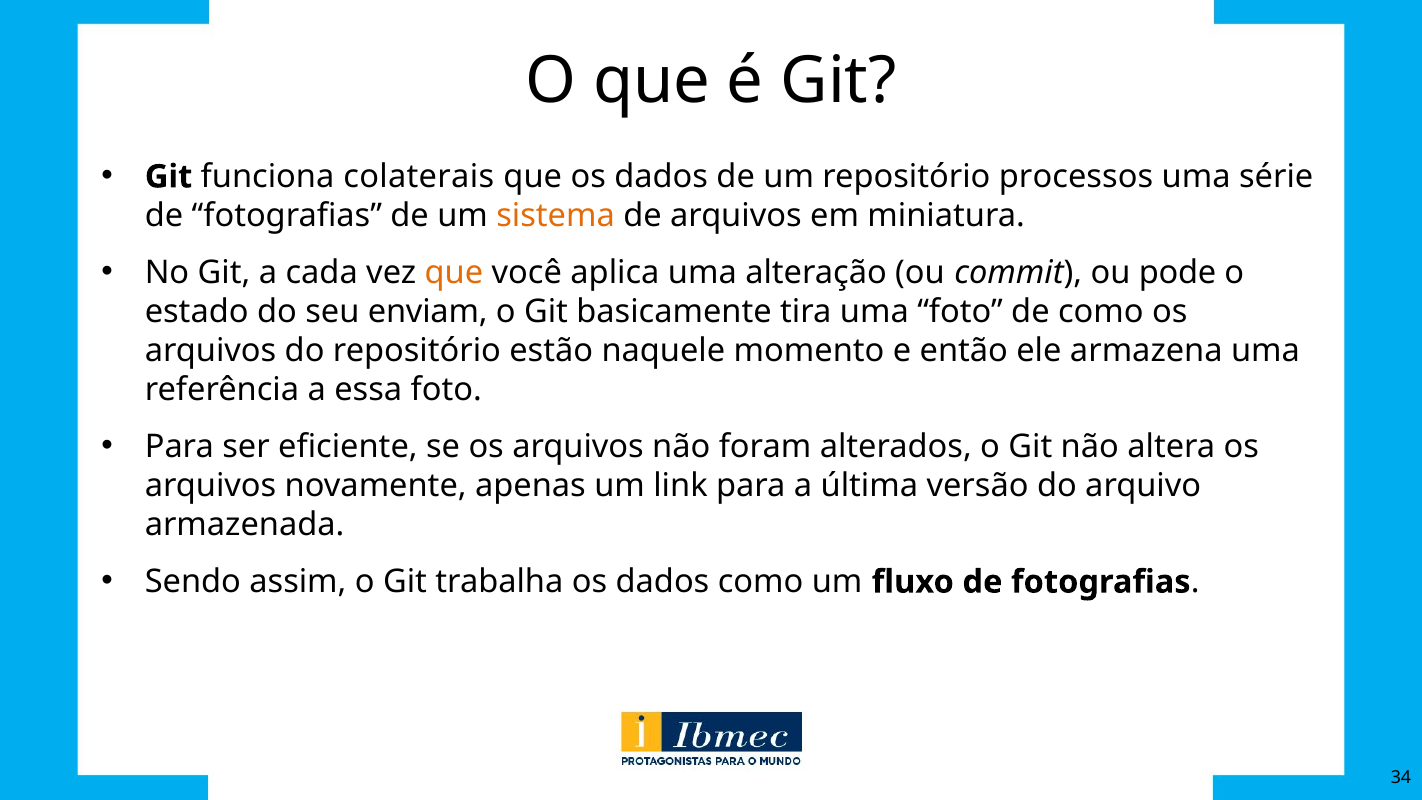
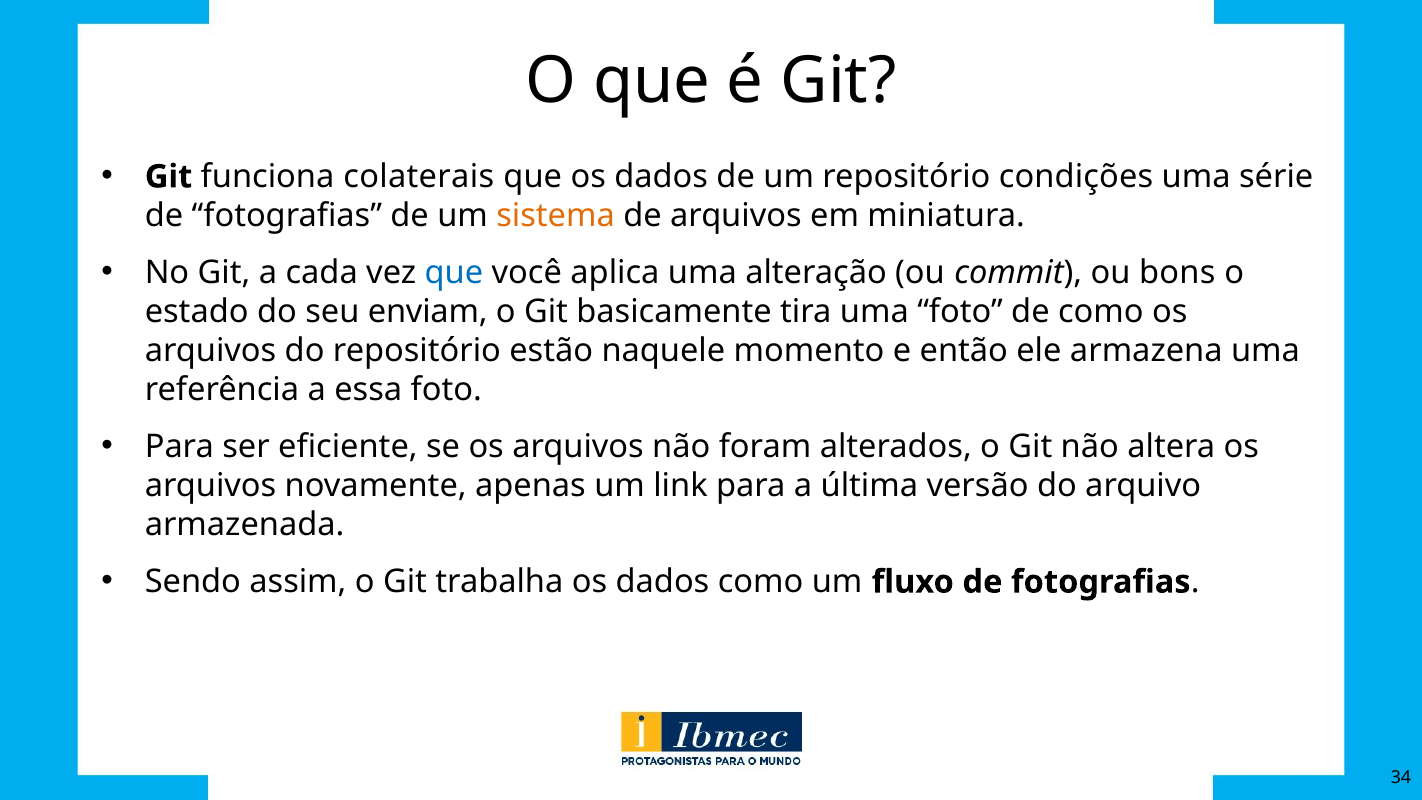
processos: processos -> condições
que at (454, 273) colour: orange -> blue
pode: pode -> bons
